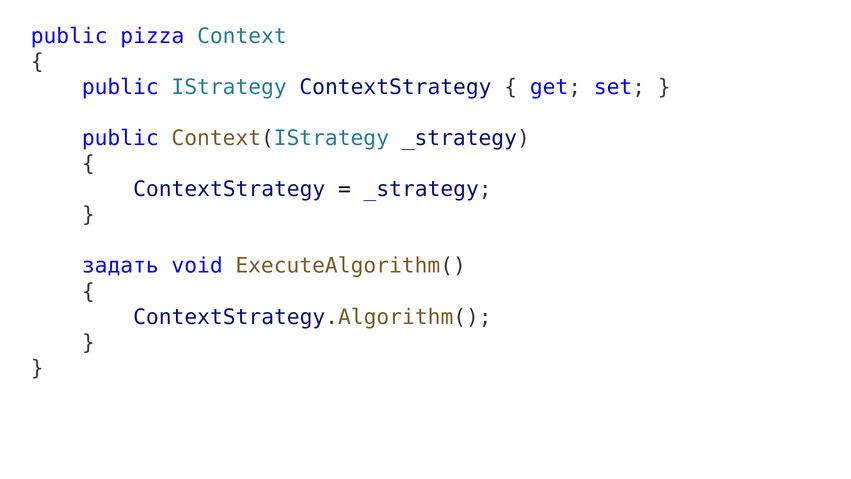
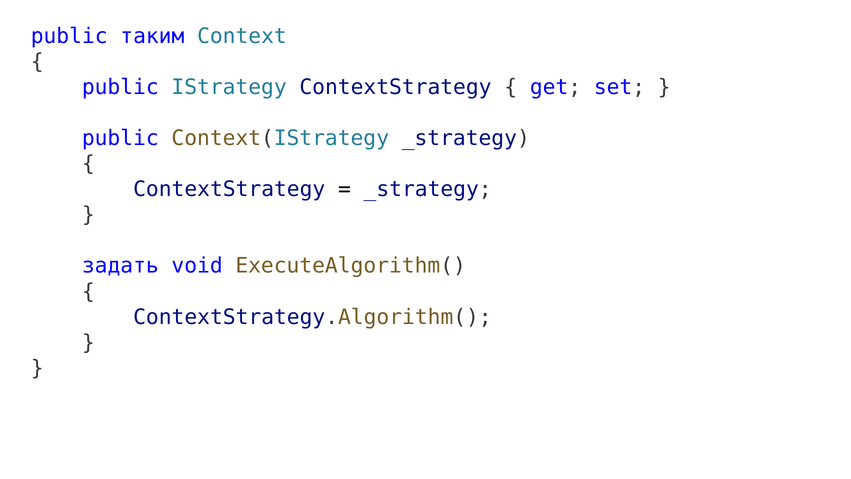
pizza: pizza -> таким
